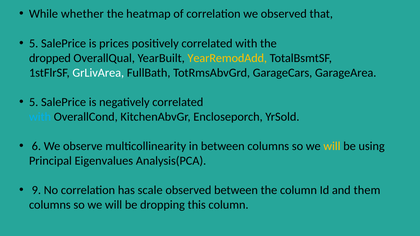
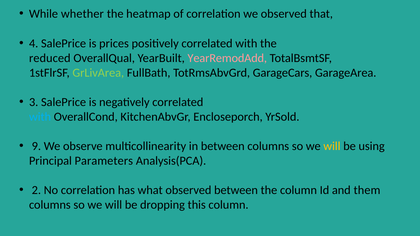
5 at (34, 43): 5 -> 4
dropped: dropped -> reduced
YearRemodAdd colour: yellow -> pink
GrLivArea colour: white -> light green
5 at (34, 102): 5 -> 3
6: 6 -> 9
Eigenvalues: Eigenvalues -> Parameters
9: 9 -> 2
scale: scale -> what
